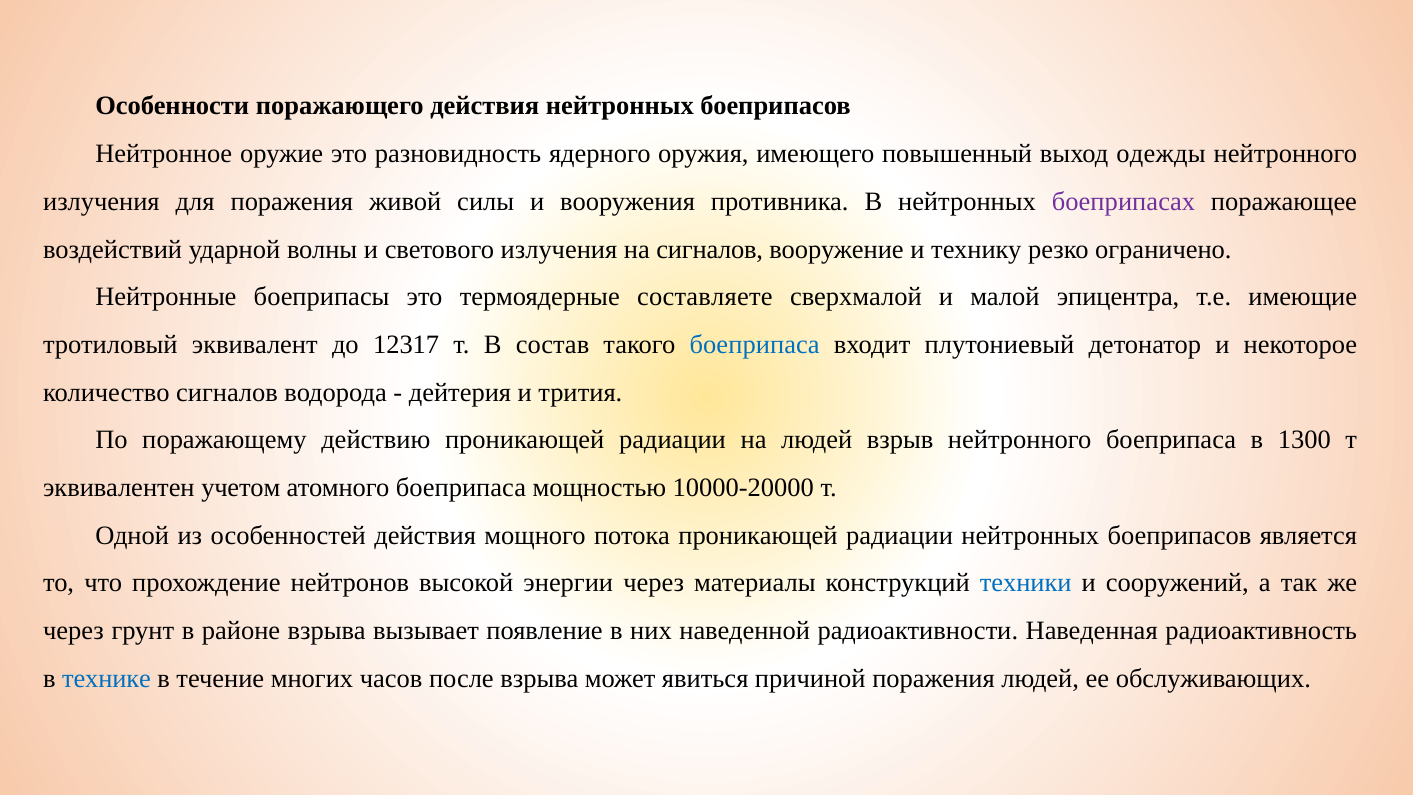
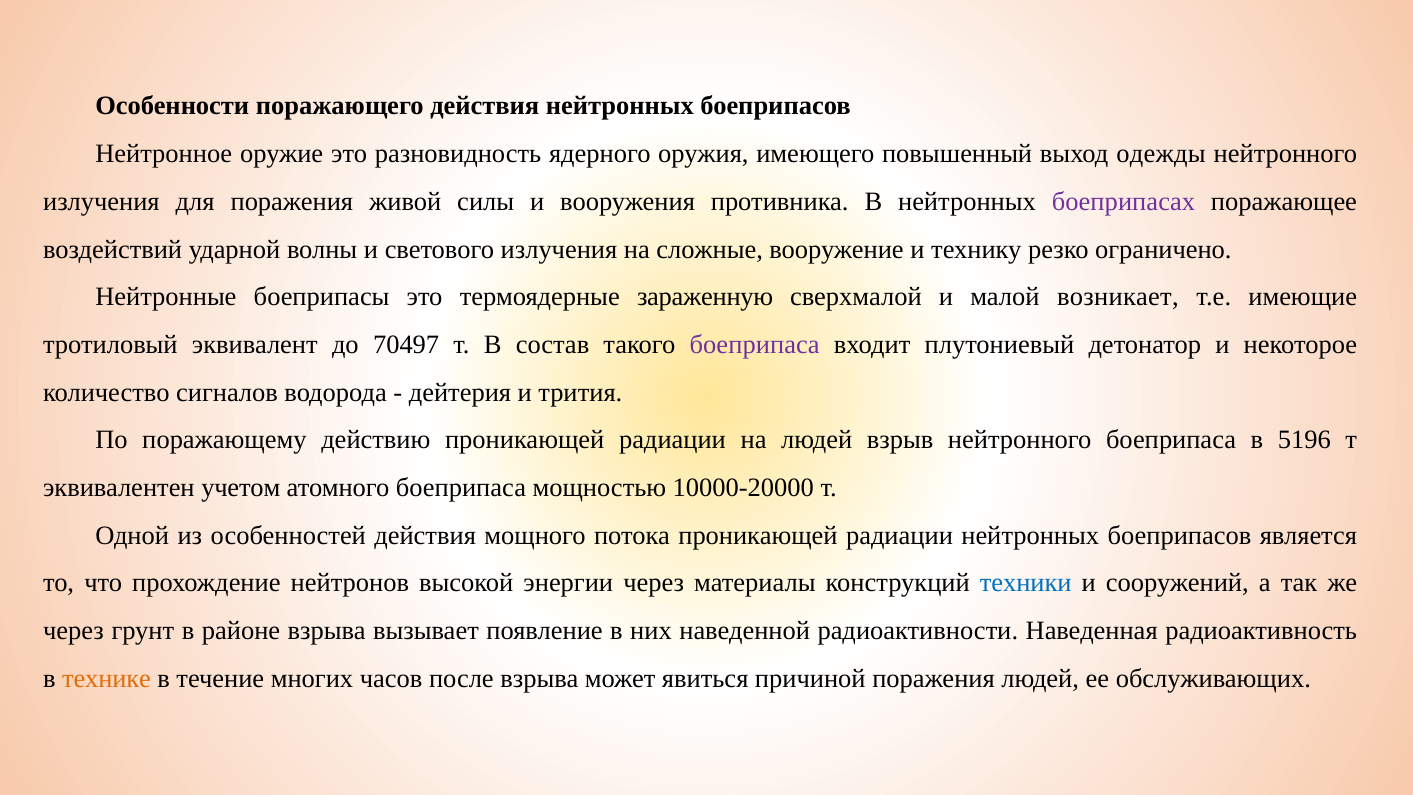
на сигналов: сигналов -> сложные
составляете: составляете -> зараженную
эпицентра: эпицентра -> возникает
12317: 12317 -> 70497
боеприпаса at (755, 345) colour: blue -> purple
1300: 1300 -> 5196
технике colour: blue -> orange
